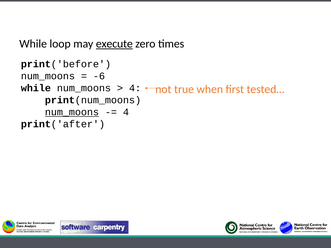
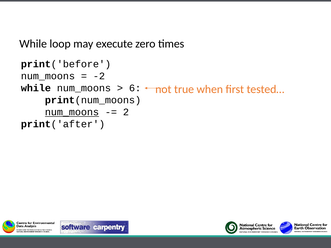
execute underline: present -> none
-6: -6 -> -2
4 at (135, 88): 4 -> 6
4 at (126, 112): 4 -> 2
